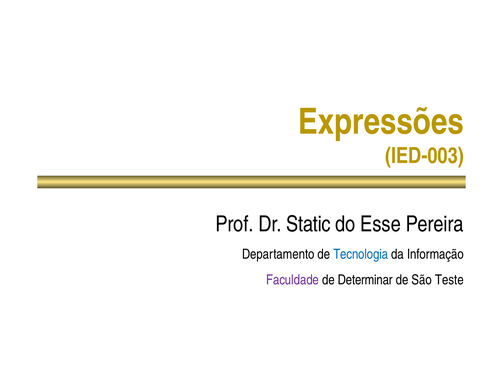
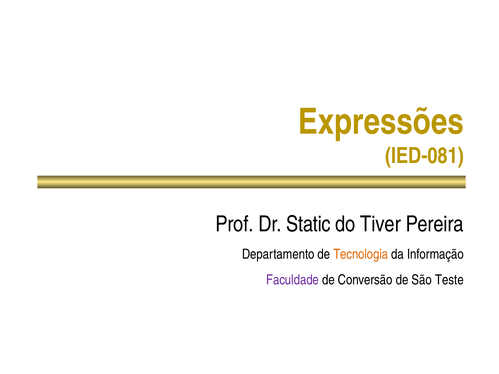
IED-003: IED-003 -> IED-081
Esse: Esse -> Tiver
Tecnologia colour: blue -> orange
Determinar: Determinar -> Conversão
